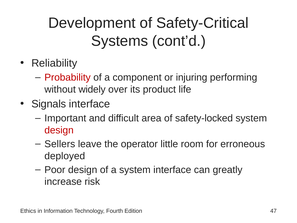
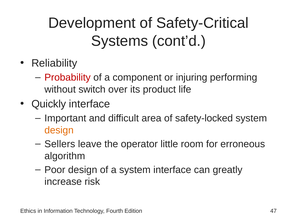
widely: widely -> switch
Signals: Signals -> Quickly
design at (59, 130) colour: red -> orange
deployed: deployed -> algorithm
